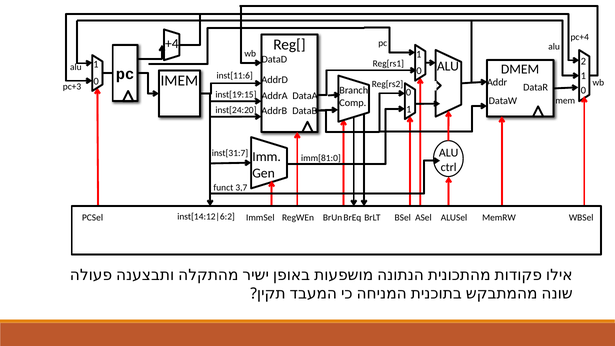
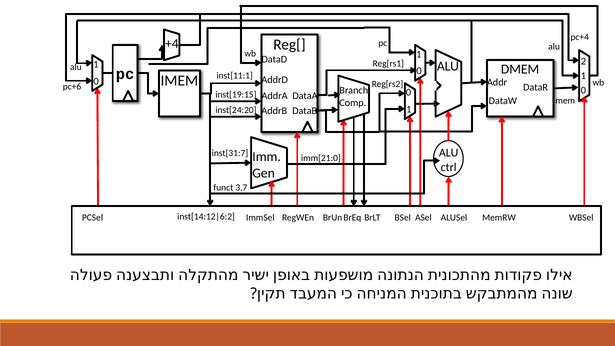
inst[11:6: inst[11:6 -> inst[11:1
pc+3: pc+3 -> pc+6
imm[81:0: imm[81:0 -> imm[21:0
